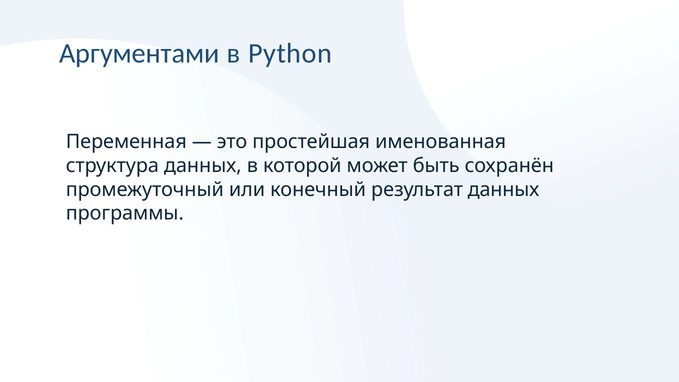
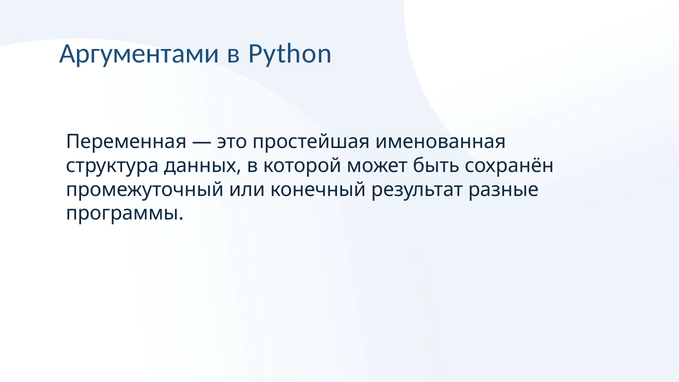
результат данных: данных -> разные
